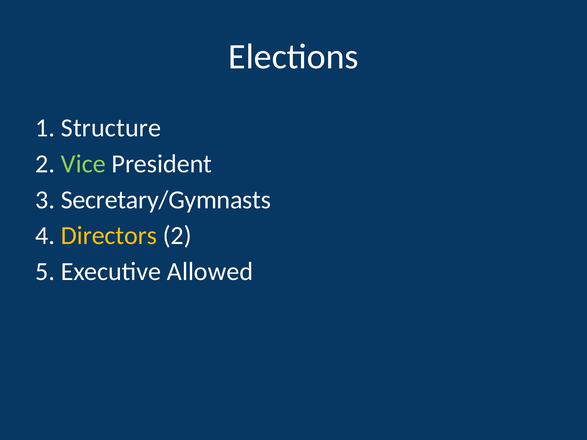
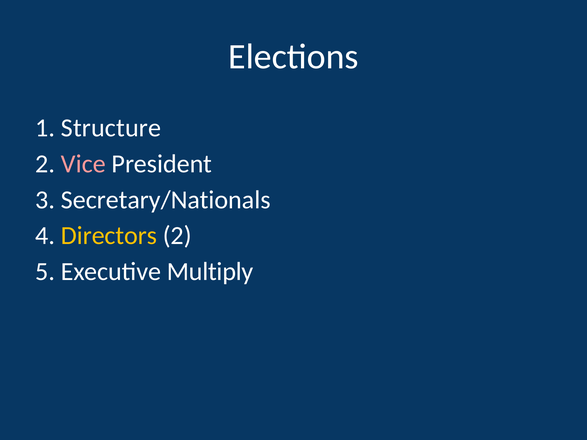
Vice colour: light green -> pink
Secretary/Gymnasts: Secretary/Gymnasts -> Secretary/Nationals
Allowed: Allowed -> Multiply
